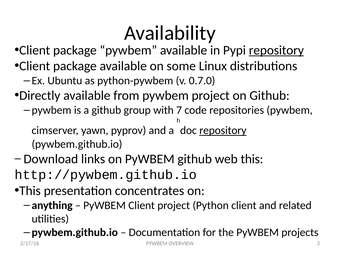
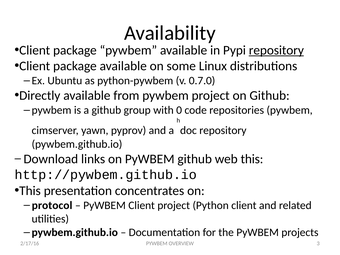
7: 7 -> 0
repository at (223, 130) underline: present -> none
anything: anything -> protocol
